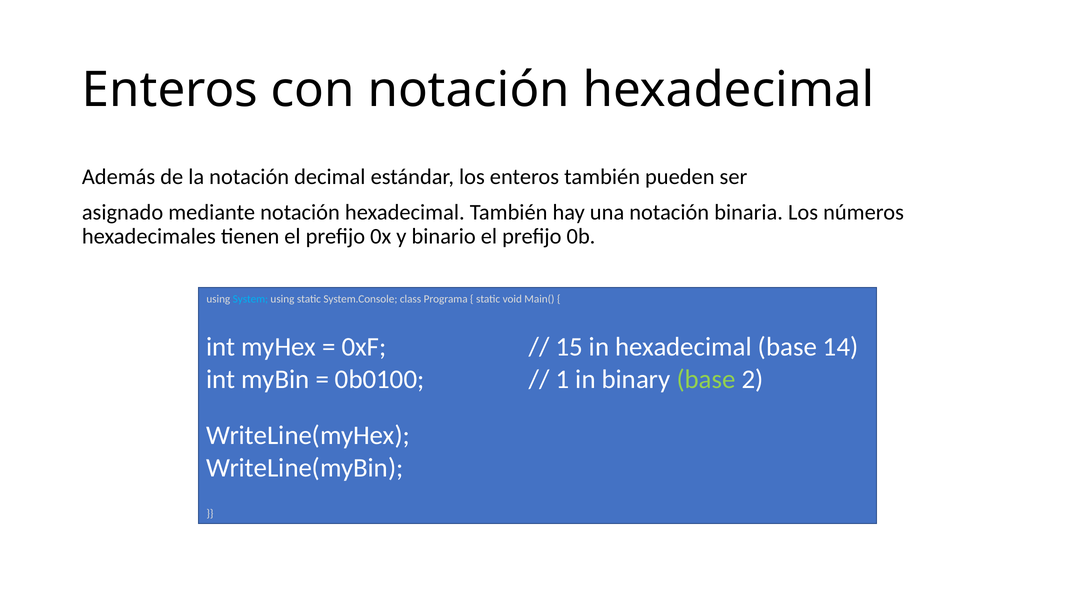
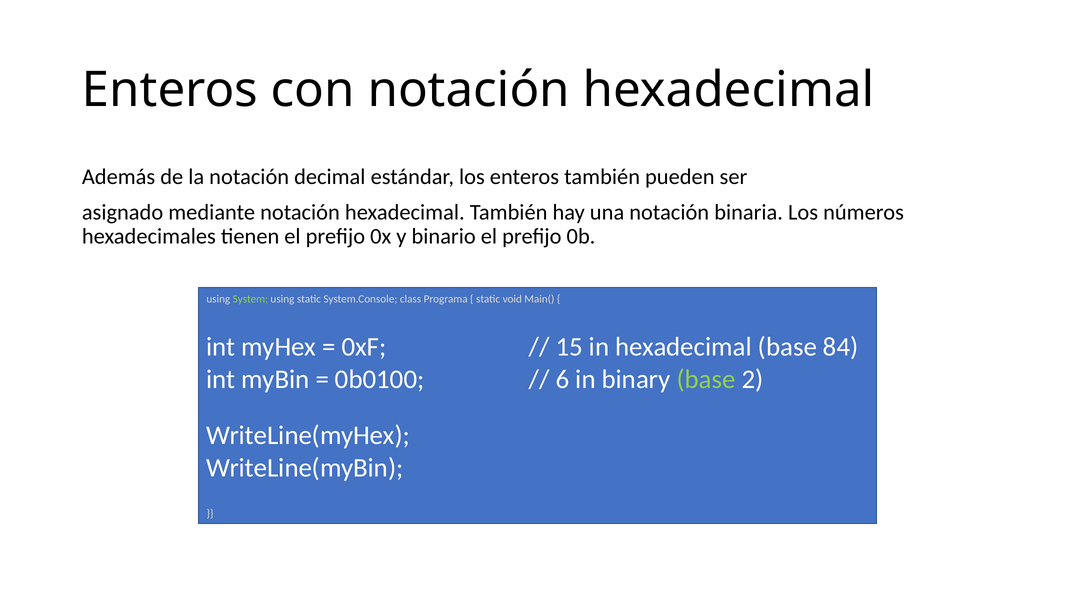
System colour: light blue -> light green
14: 14 -> 84
1: 1 -> 6
